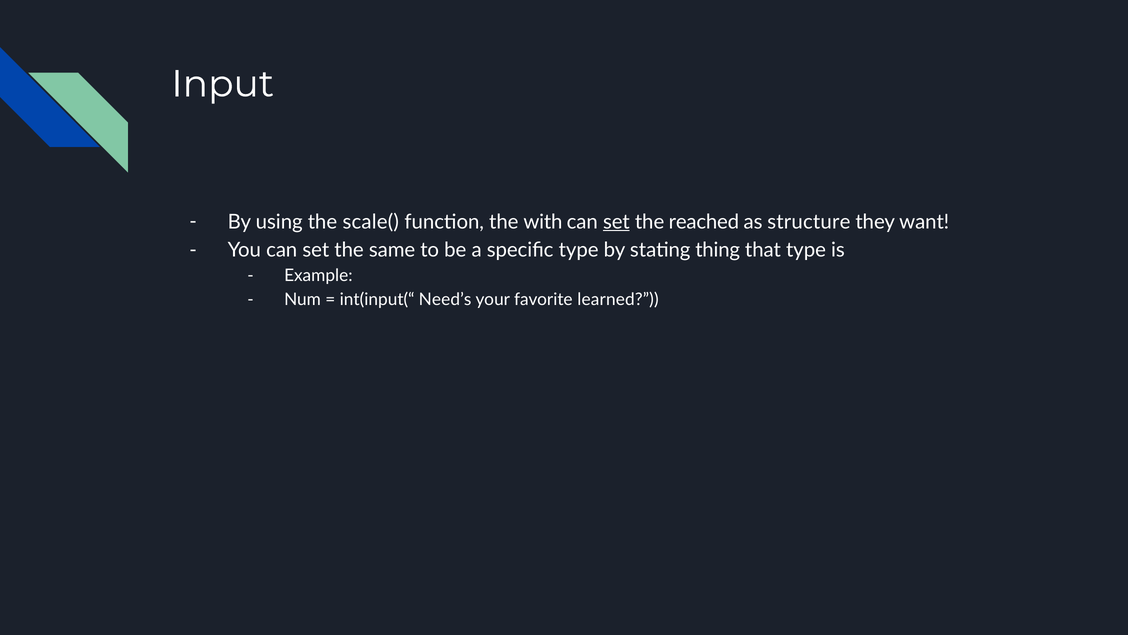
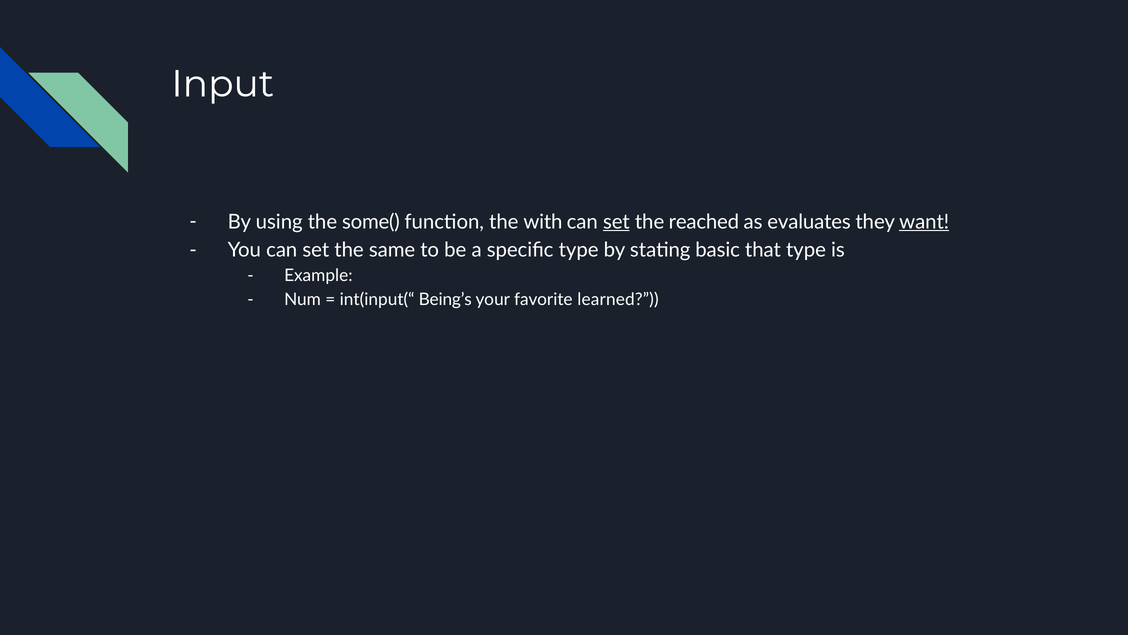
scale(: scale( -> some(
structure: structure -> evaluates
want underline: none -> present
thing: thing -> basic
Need’s: Need’s -> Being’s
